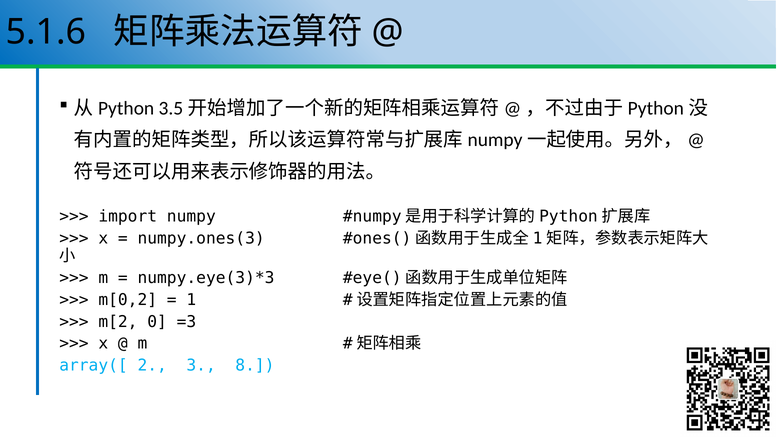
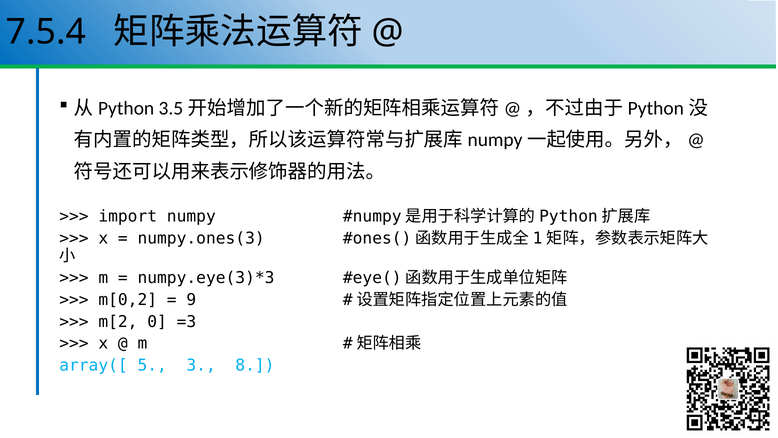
5.1.6: 5.1.6 -> 7.5.4
1: 1 -> 9
2: 2 -> 5
